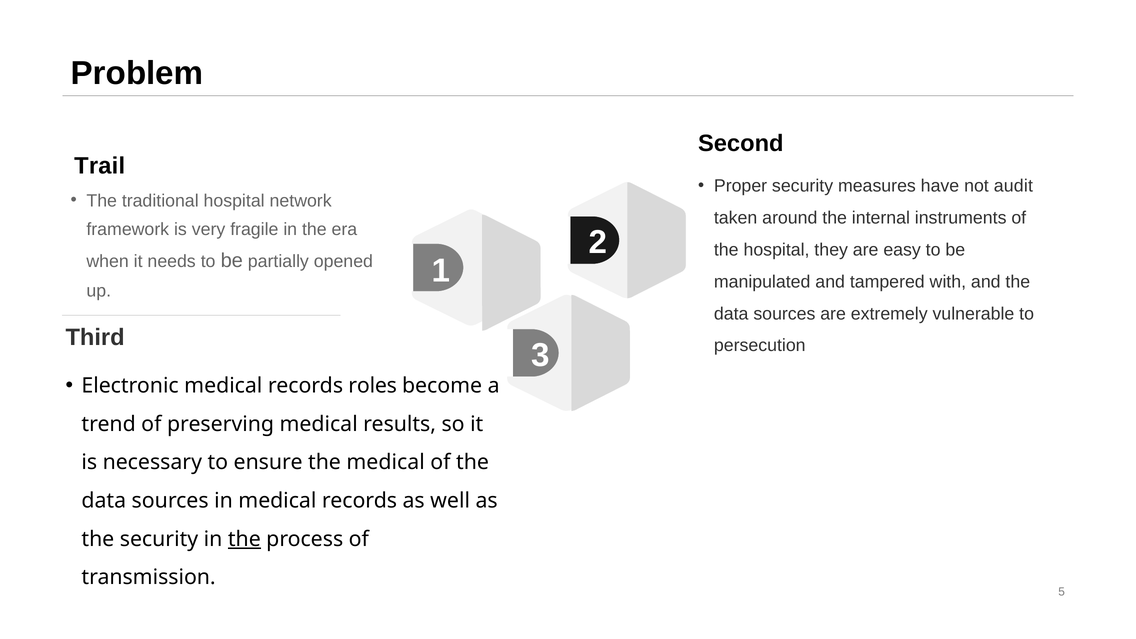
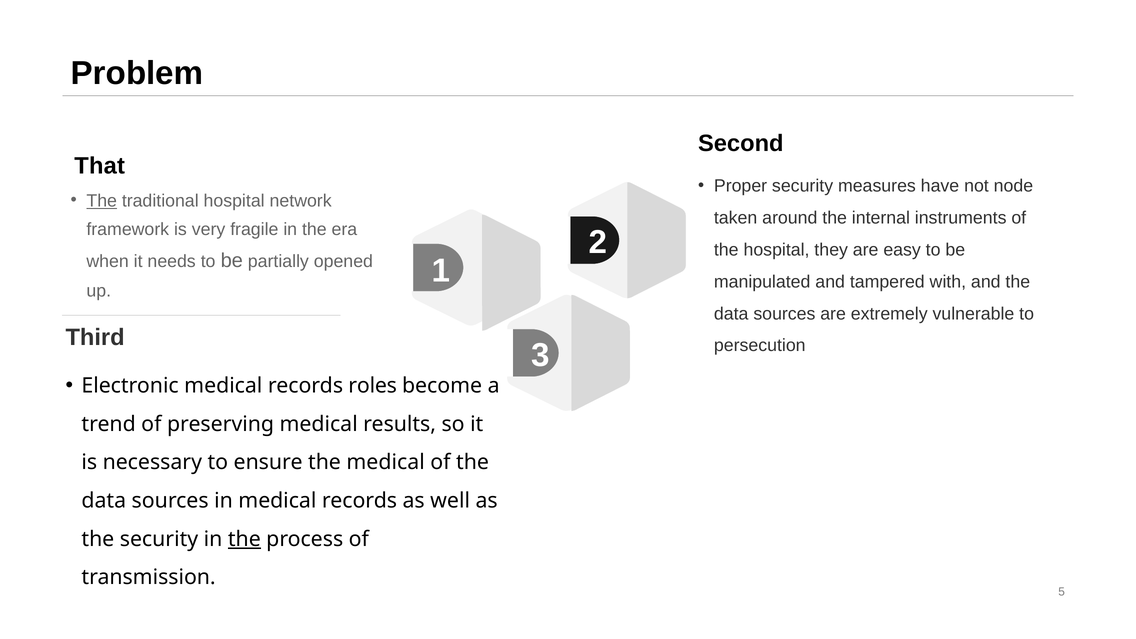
Trail: Trail -> That
audit: audit -> node
The at (102, 201) underline: none -> present
